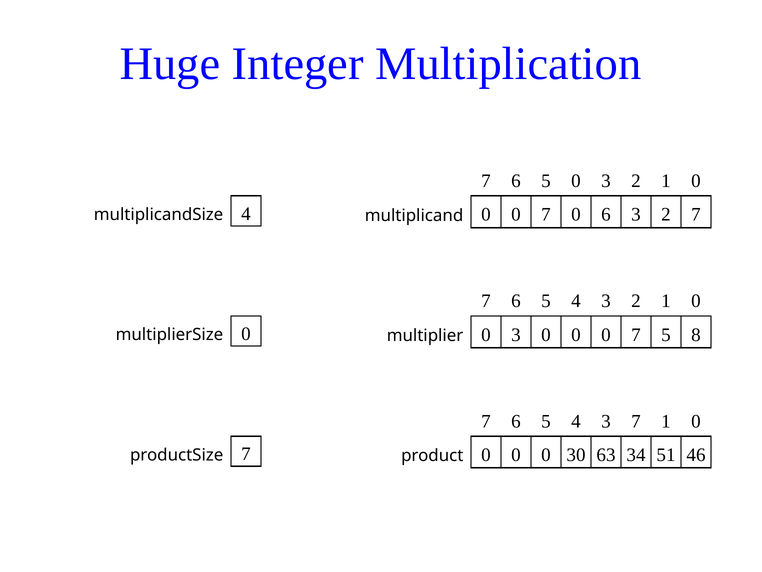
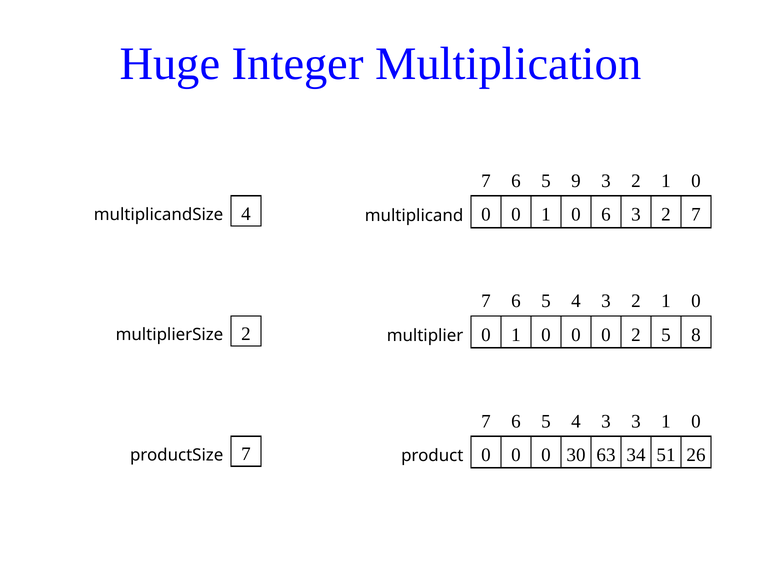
5 0: 0 -> 9
multiplicand 0 0 7: 7 -> 1
multiplierSize 0: 0 -> 2
multiplier 0 3: 3 -> 1
0 0 0 7: 7 -> 2
3 7: 7 -> 3
46: 46 -> 26
